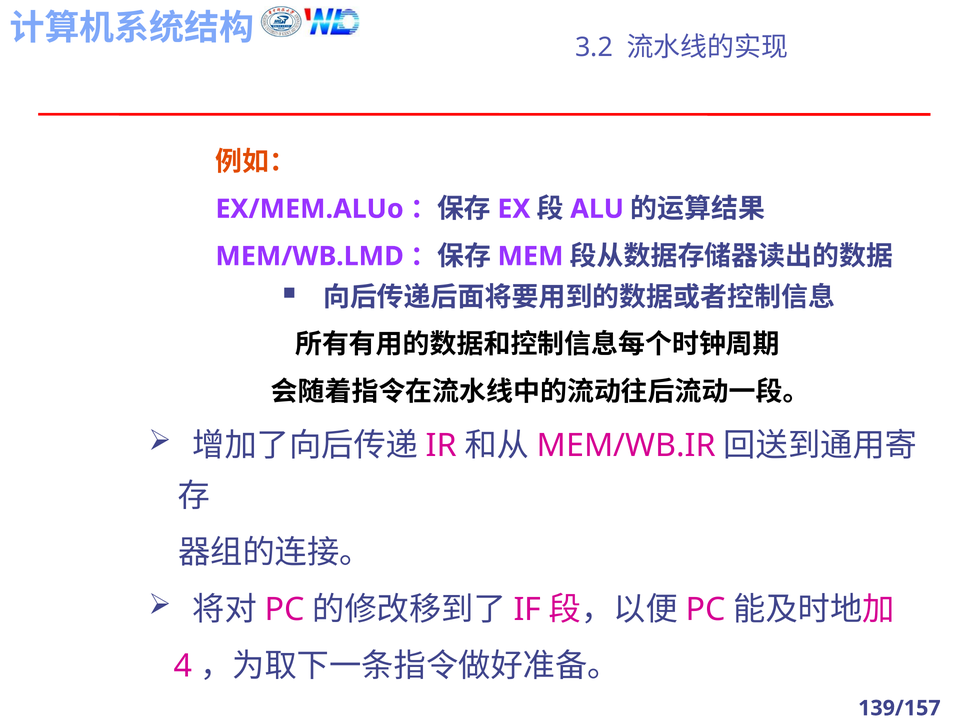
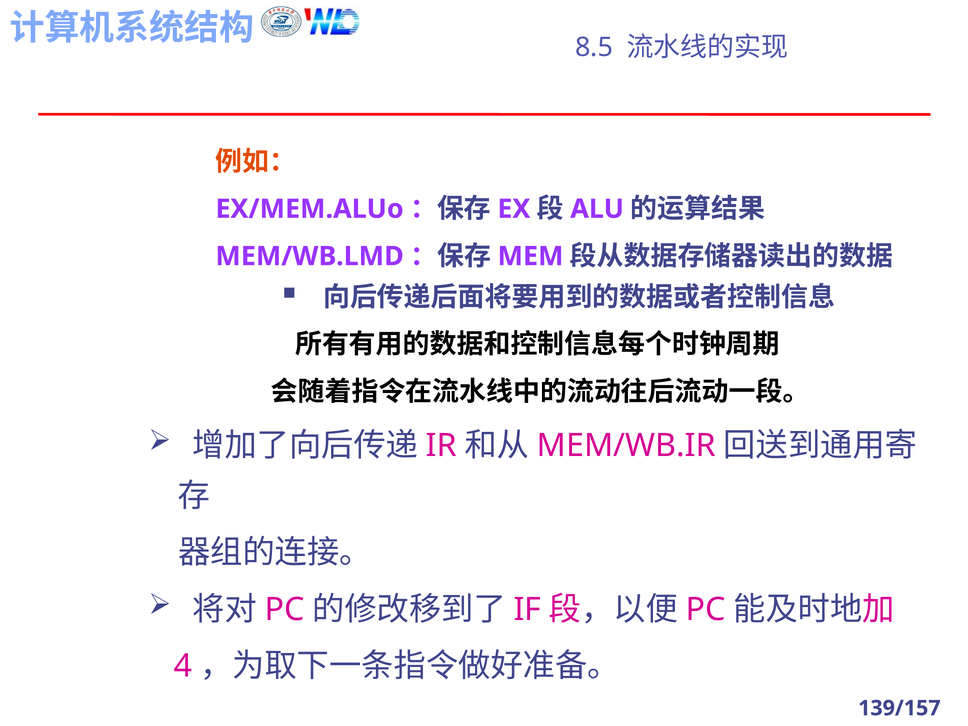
3.2: 3.2 -> 8.5
